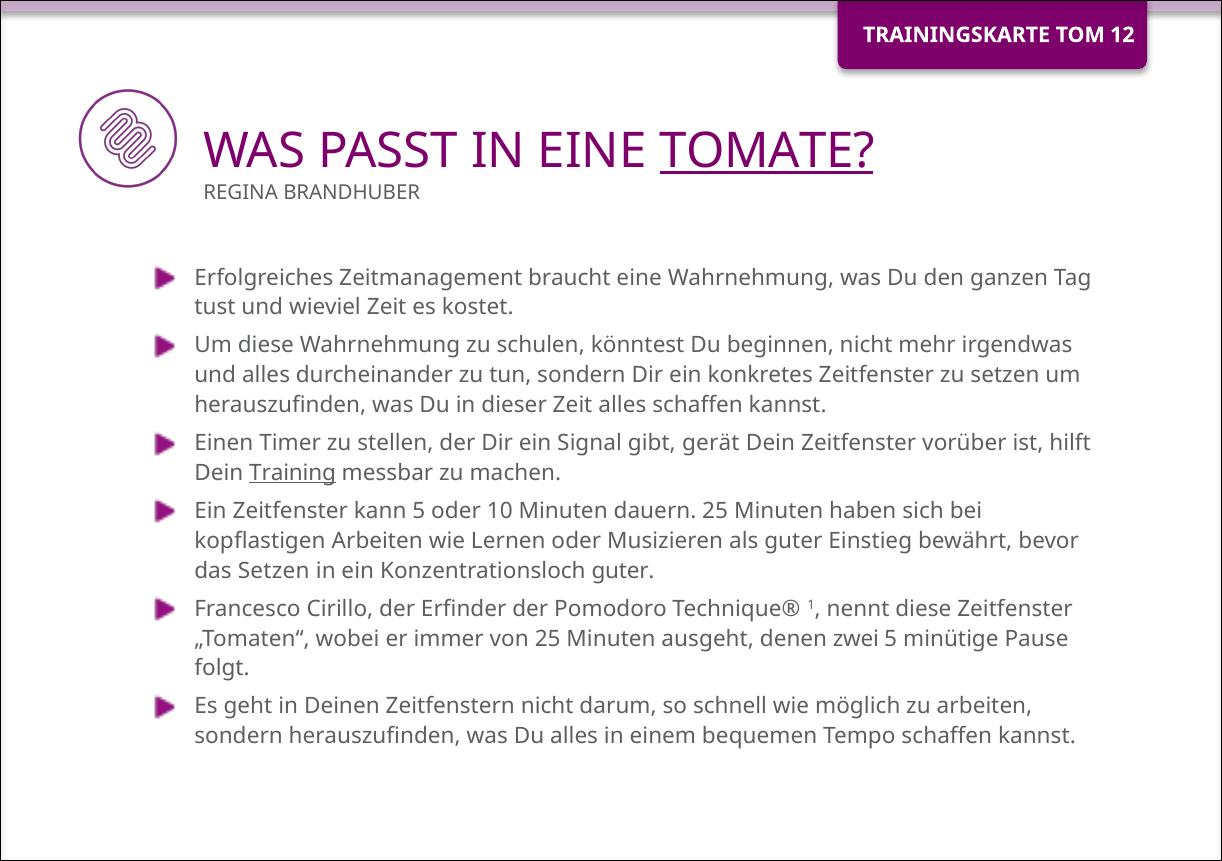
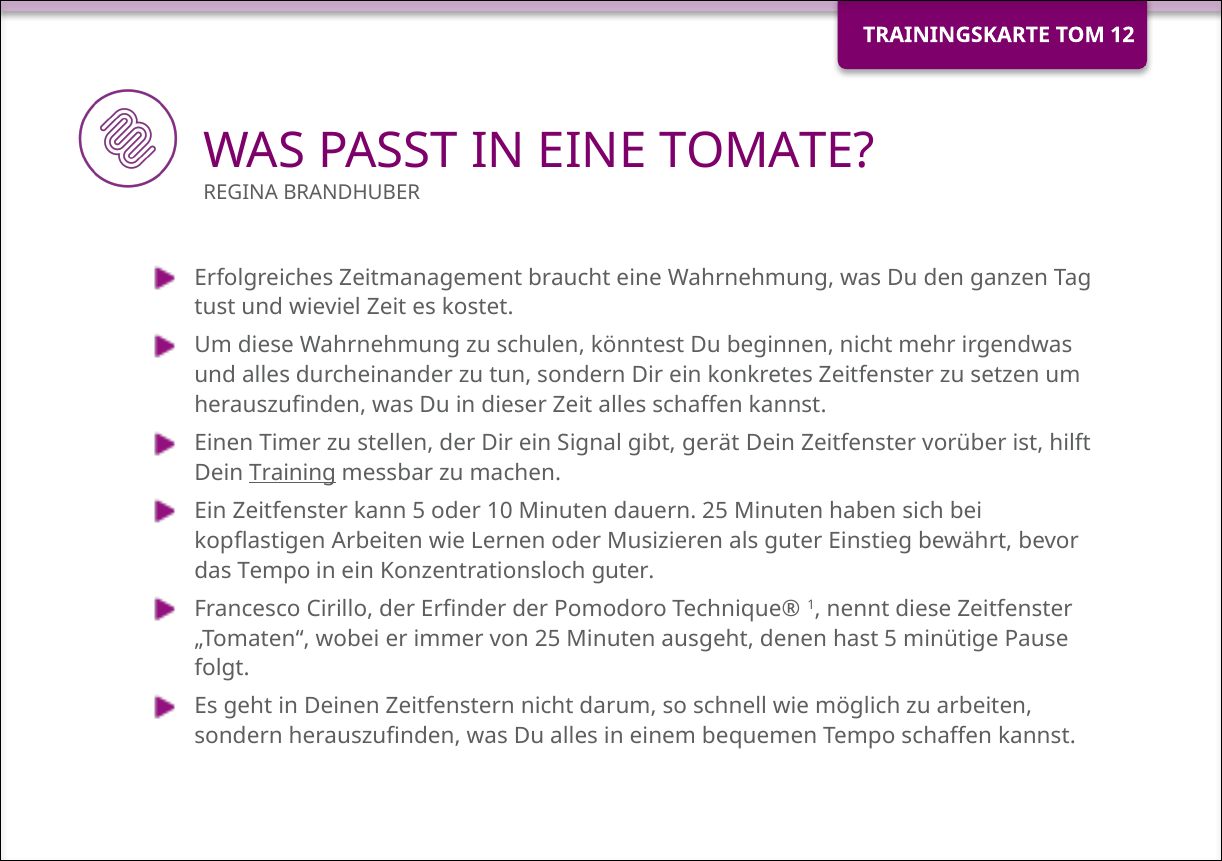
TOMATE underline: present -> none
das Setzen: Setzen -> Tempo
zwei: zwei -> hast
